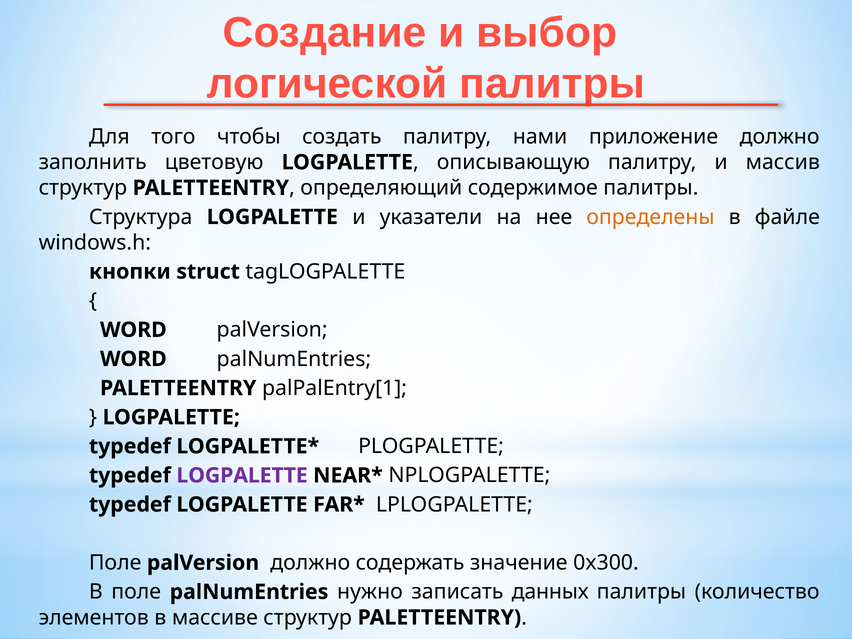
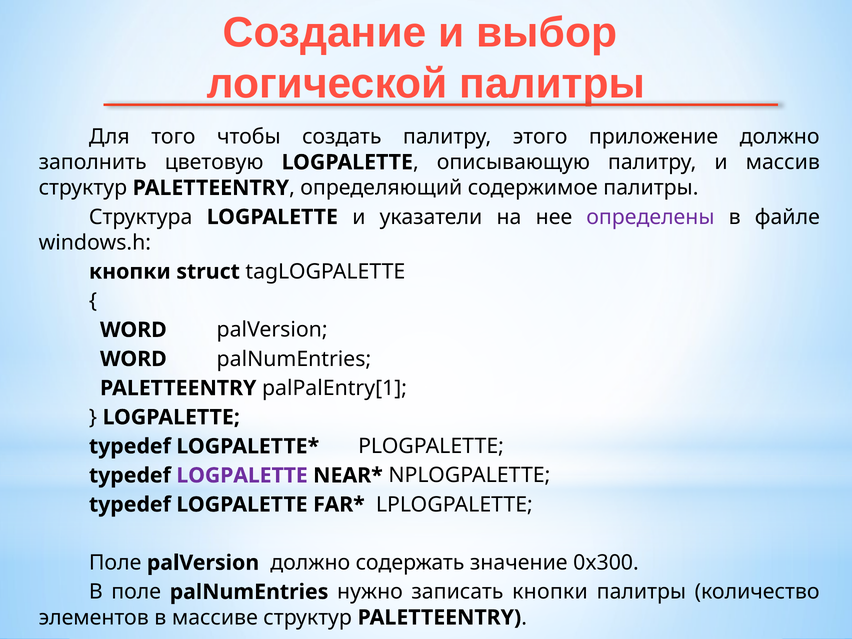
нами: нами -> этого
определены colour: orange -> purple
записать данных: данных -> кнопки
